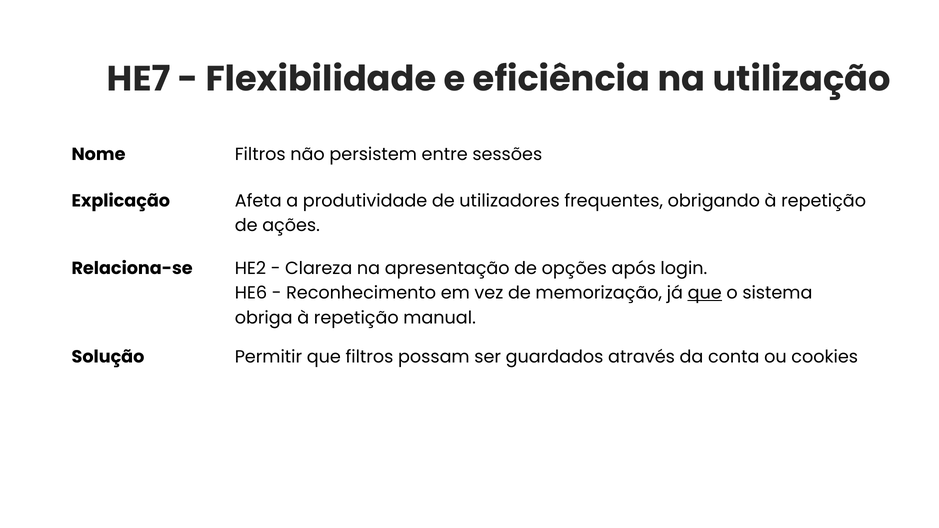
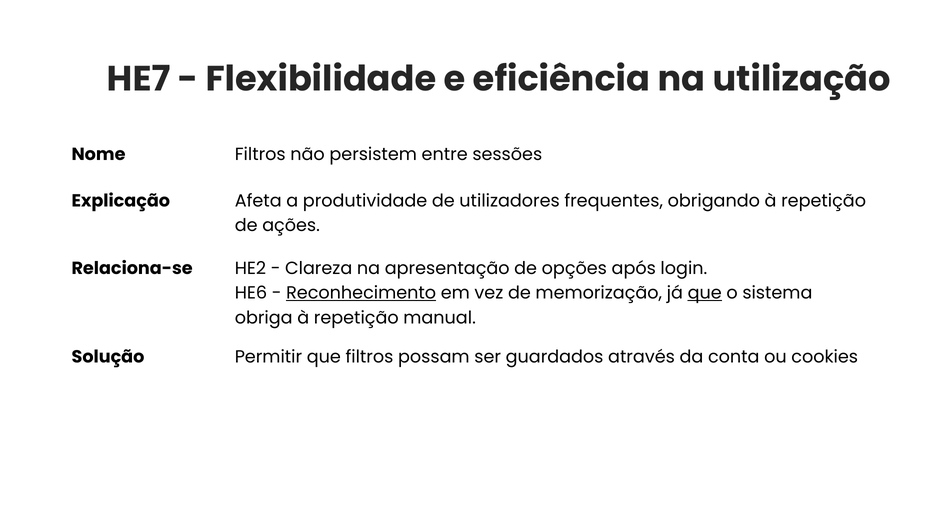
Reconhecimento underline: none -> present
